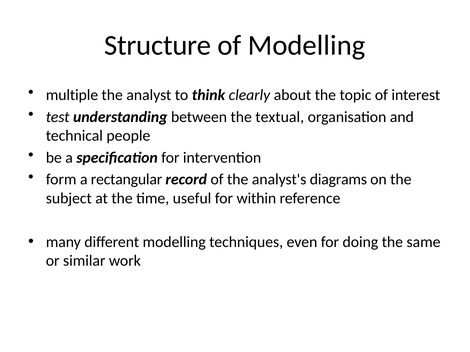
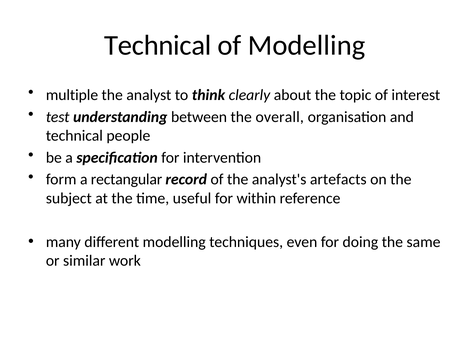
Structure at (158, 45): Structure -> Technical
textual: textual -> overall
diagrams: diagrams -> artefacts
